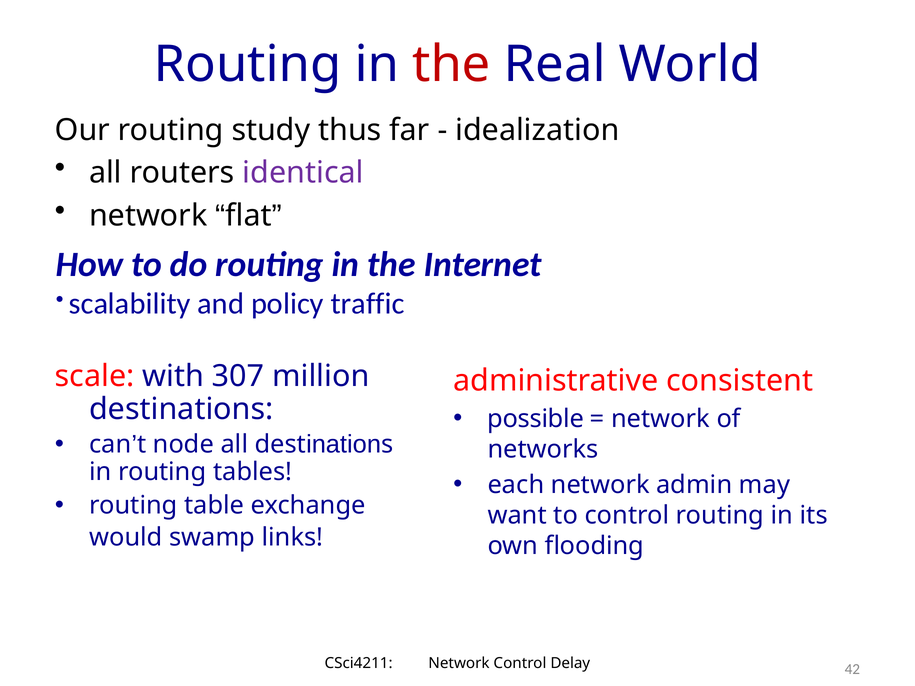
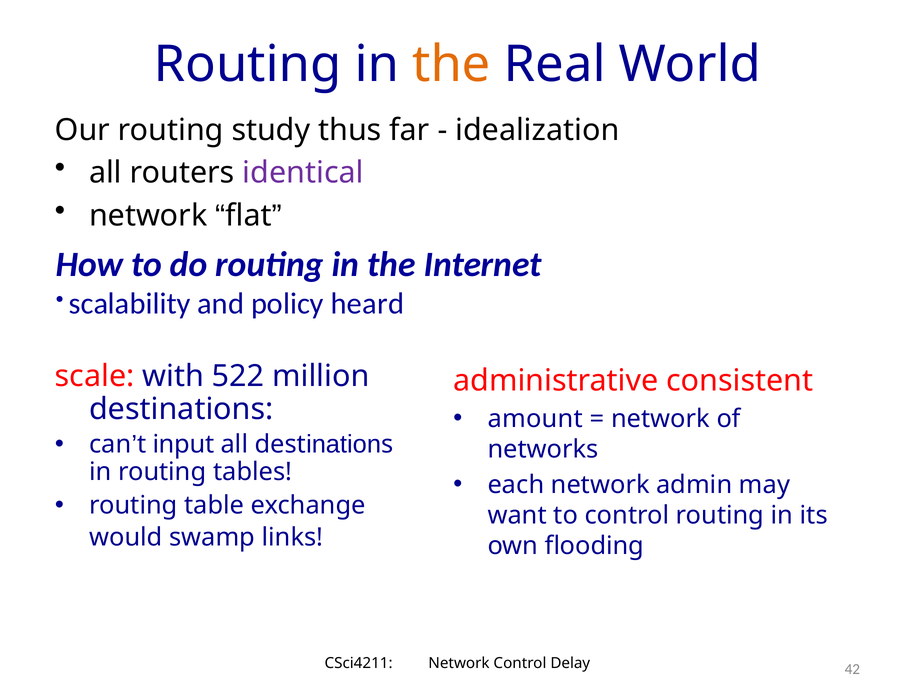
the at (451, 65) colour: red -> orange
traffic: traffic -> heard
307: 307 -> 522
possible: possible -> amount
node: node -> input
